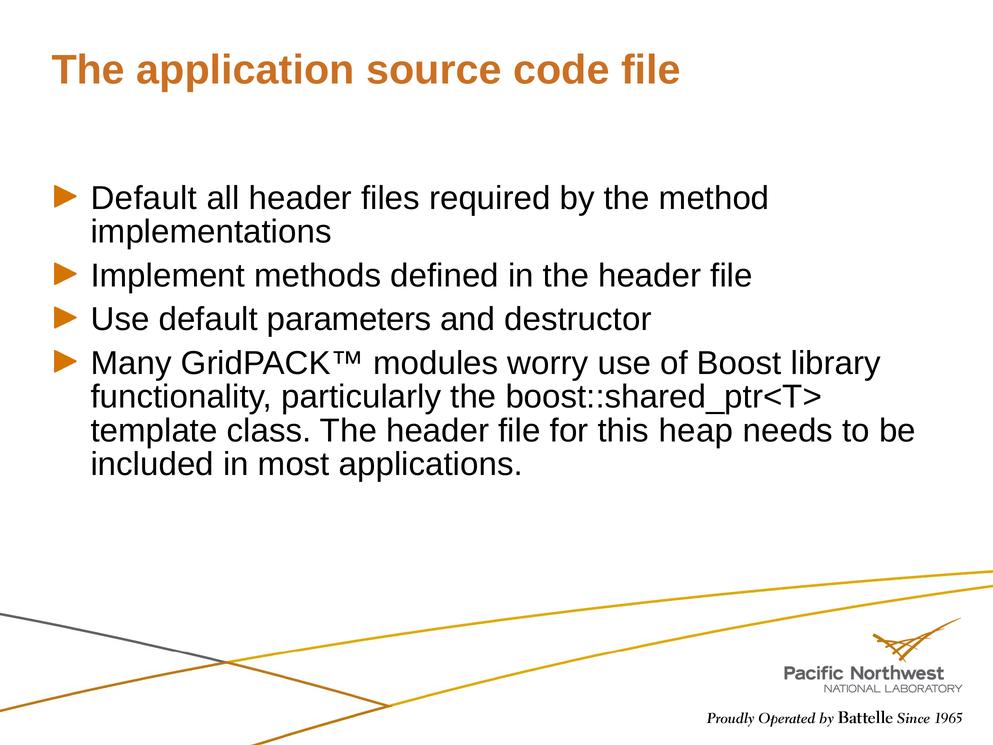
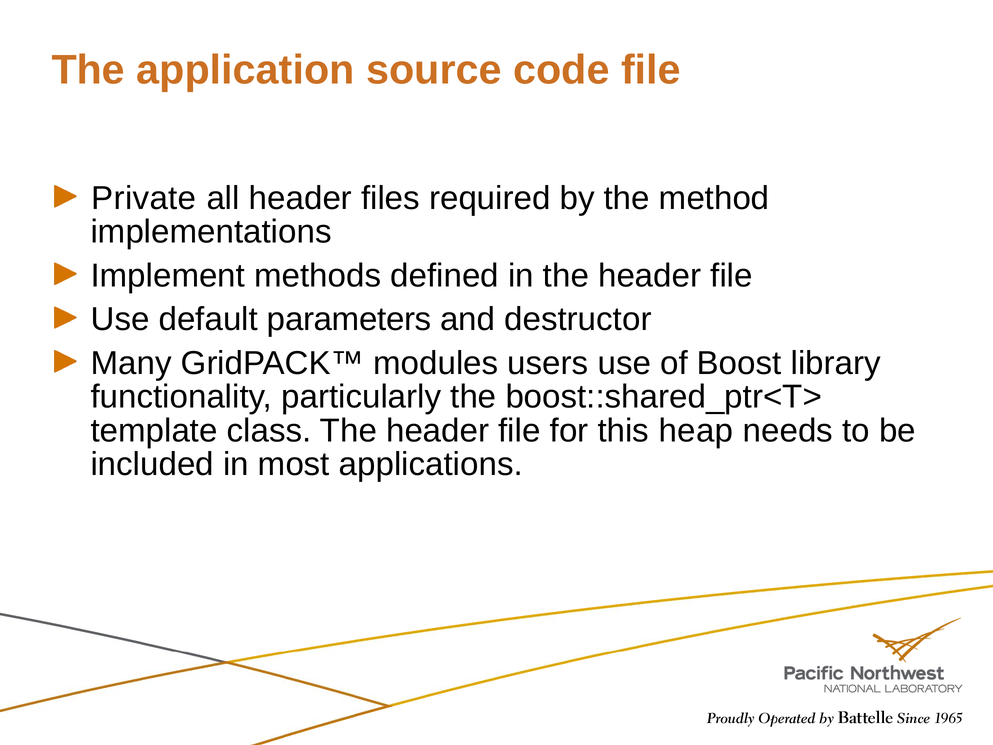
Default at (144, 198): Default -> Private
worry: worry -> users
